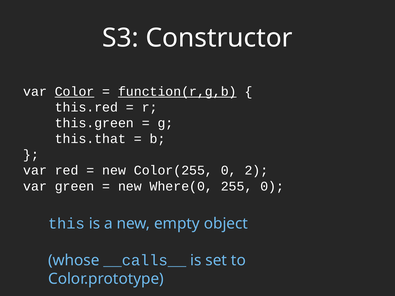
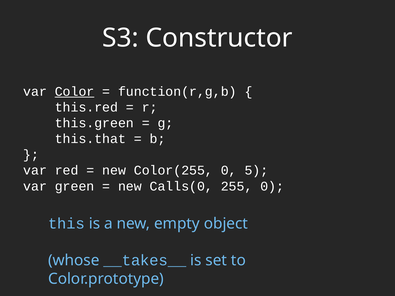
function(r,g,b underline: present -> none
2: 2 -> 5
Where(0: Where(0 -> Calls(0
__calls__: __calls__ -> __takes__
